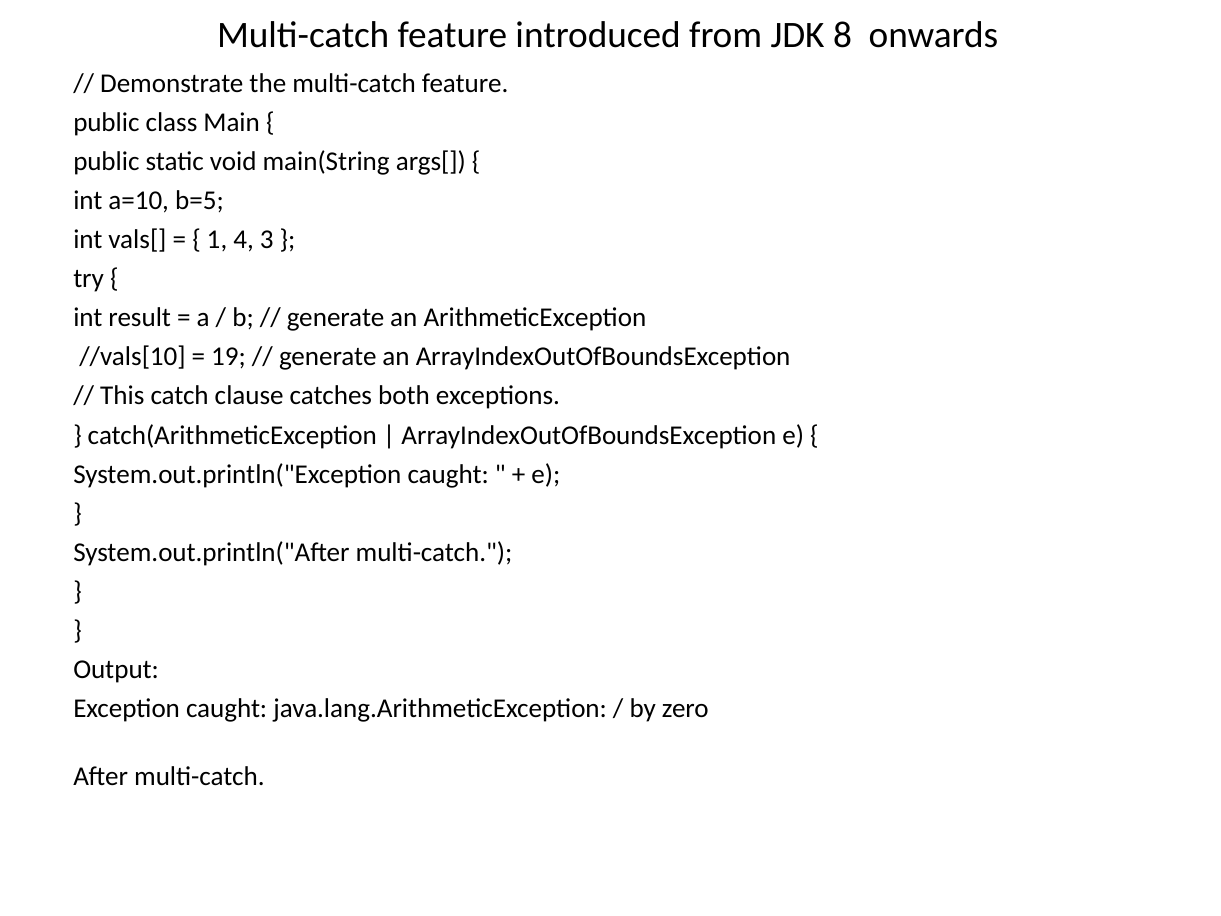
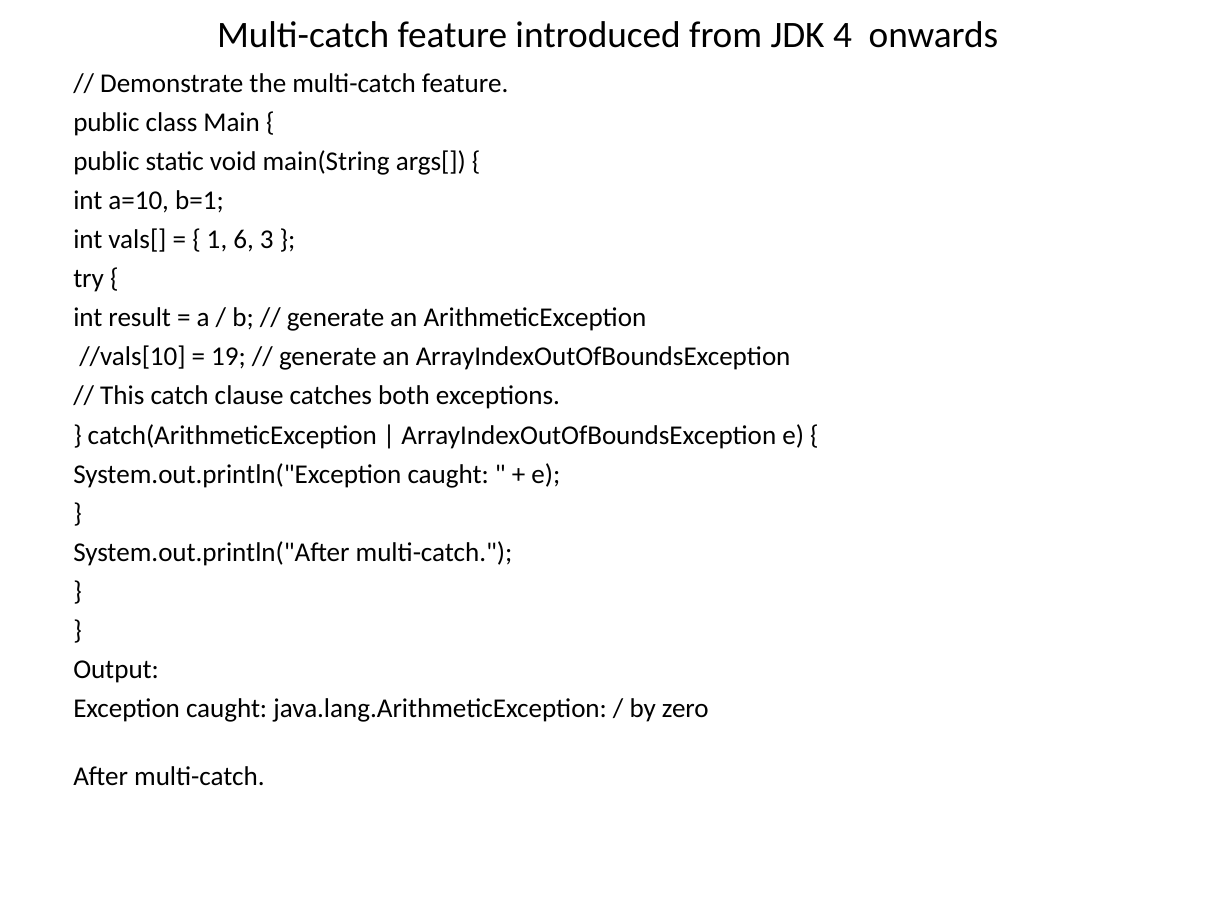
8: 8 -> 4
b=5: b=5 -> b=1
4: 4 -> 6
